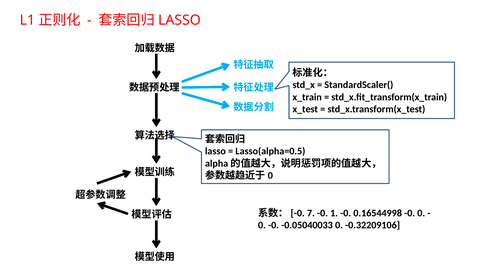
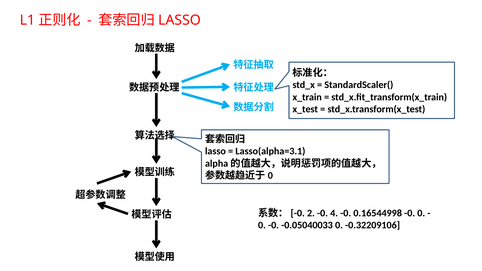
Lasso(alpha=0.5: Lasso(alpha=0.5 -> Lasso(alpha=3.1
7: 7 -> 2
1: 1 -> 4
